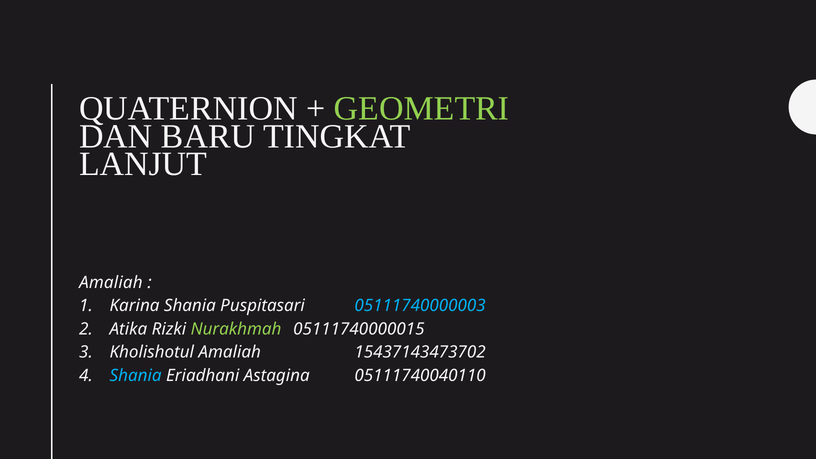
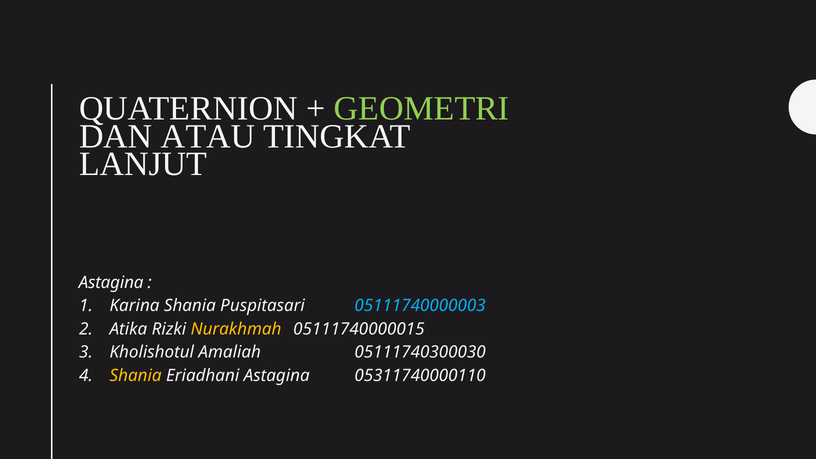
BARU: BARU -> ATAU
Amaliah at (111, 283): Amaliah -> Astagina
Nurakhmah colour: light green -> yellow
15437143473702: 15437143473702 -> 05111740300030
Shania at (136, 376) colour: light blue -> yellow
05111740040110: 05111740040110 -> 05311740000110
